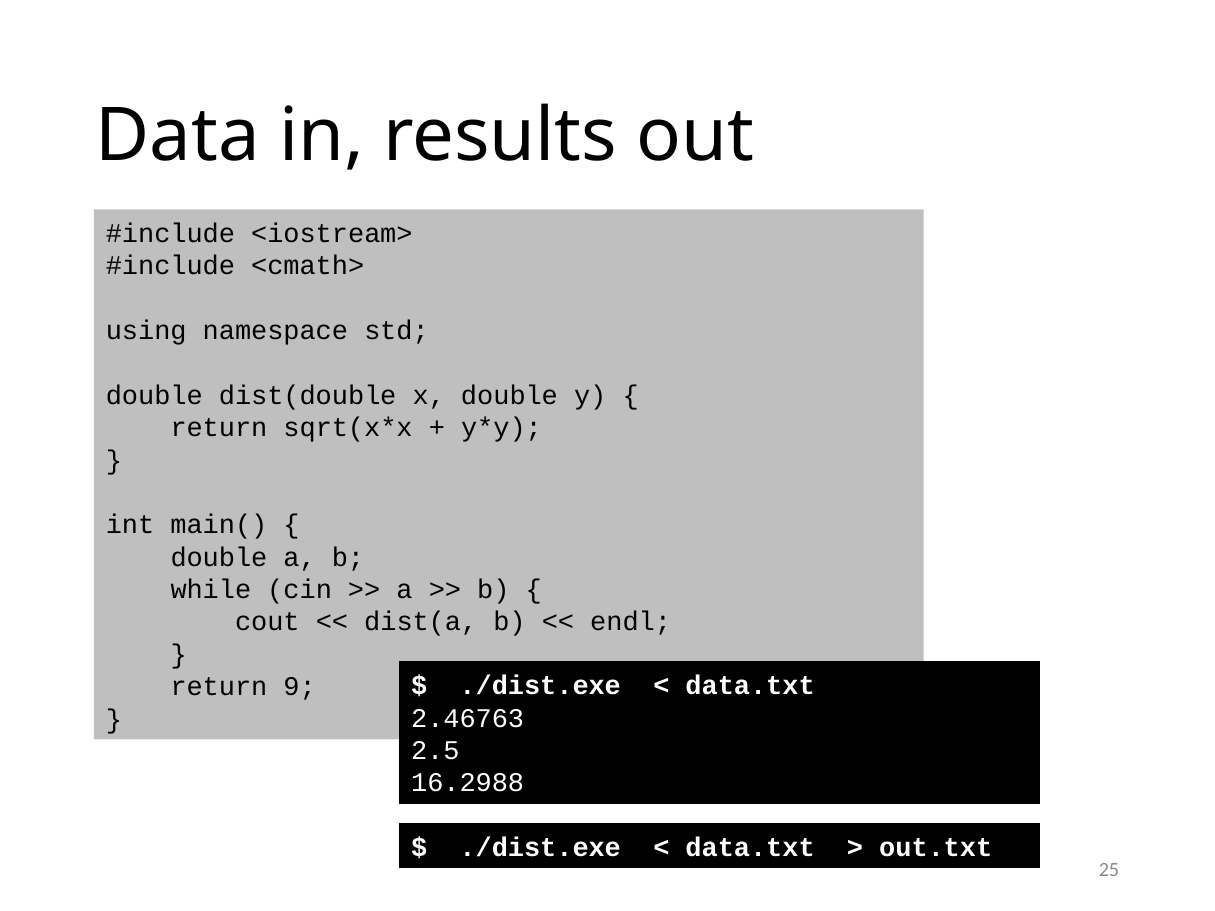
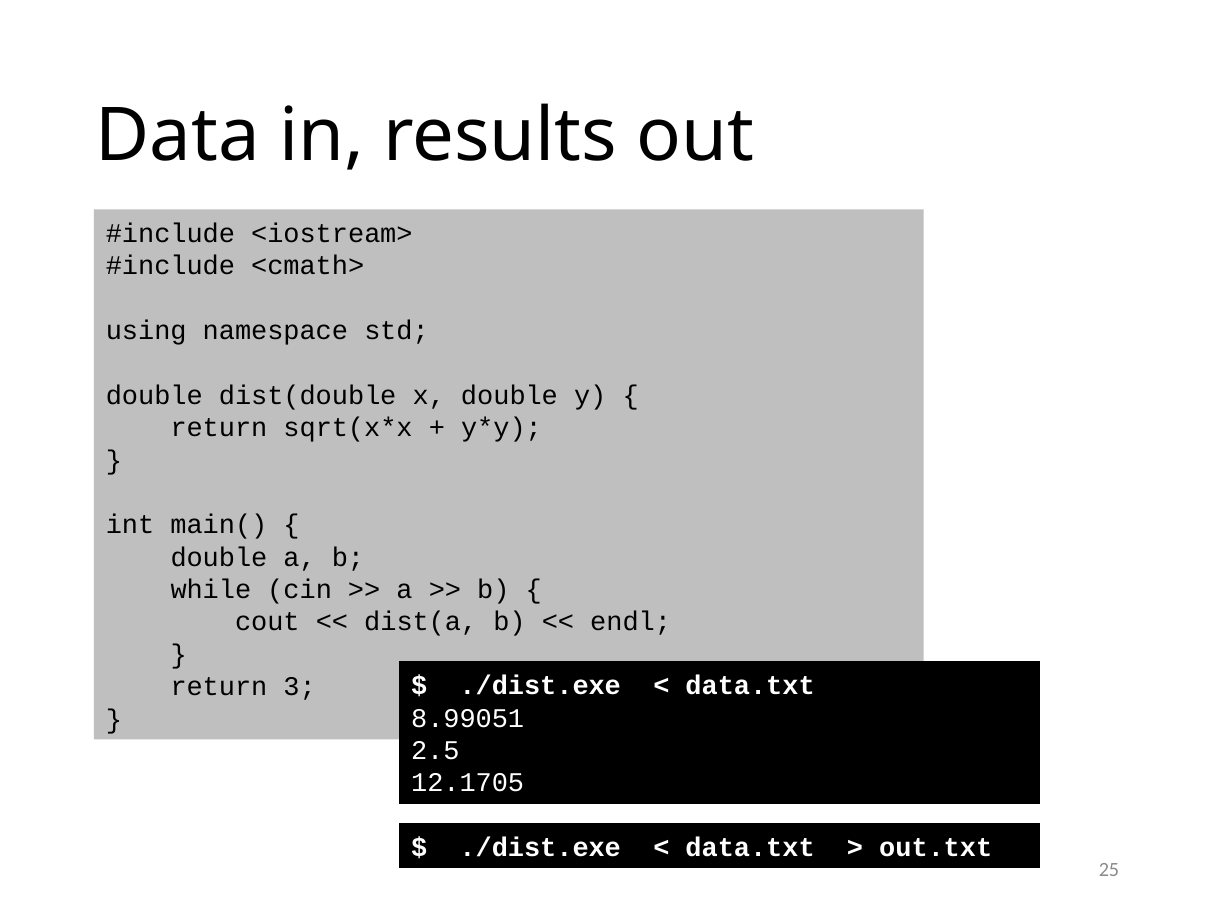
9: 9 -> 3
2.46763: 2.46763 -> 8.99051
16.2988: 16.2988 -> 12.1705
